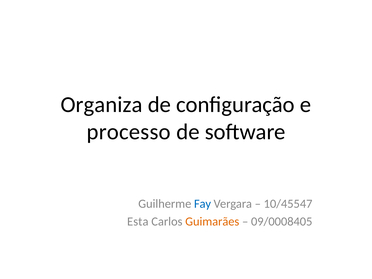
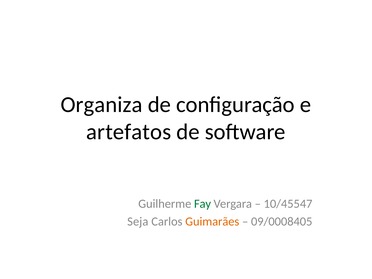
processo: processo -> artefatos
Fay colour: blue -> green
Esta: Esta -> Seja
